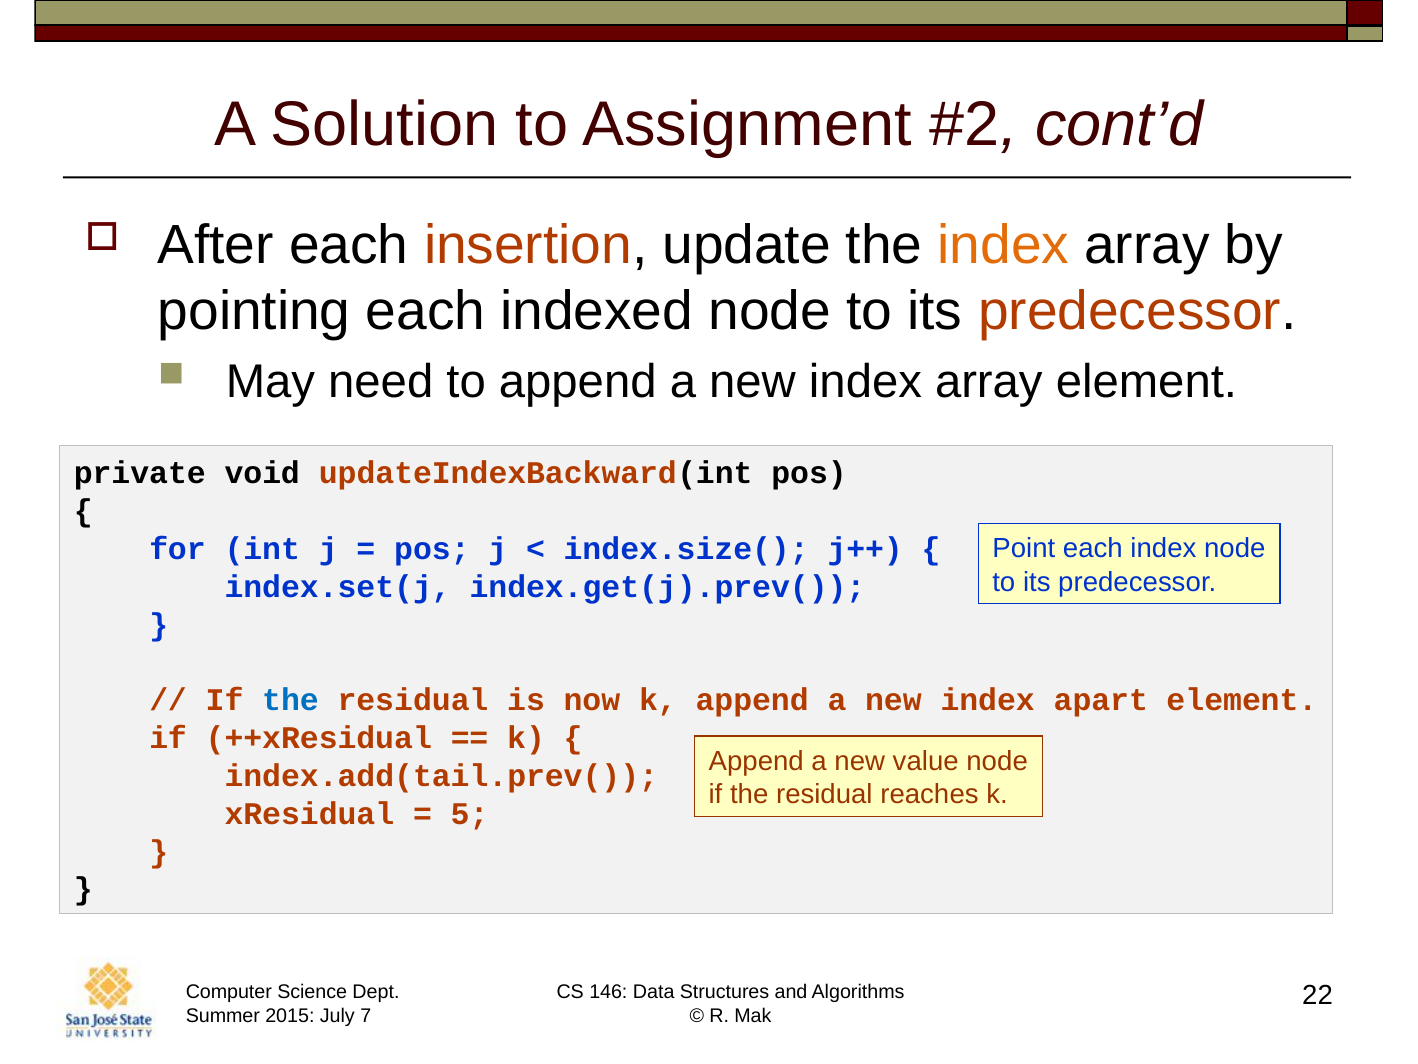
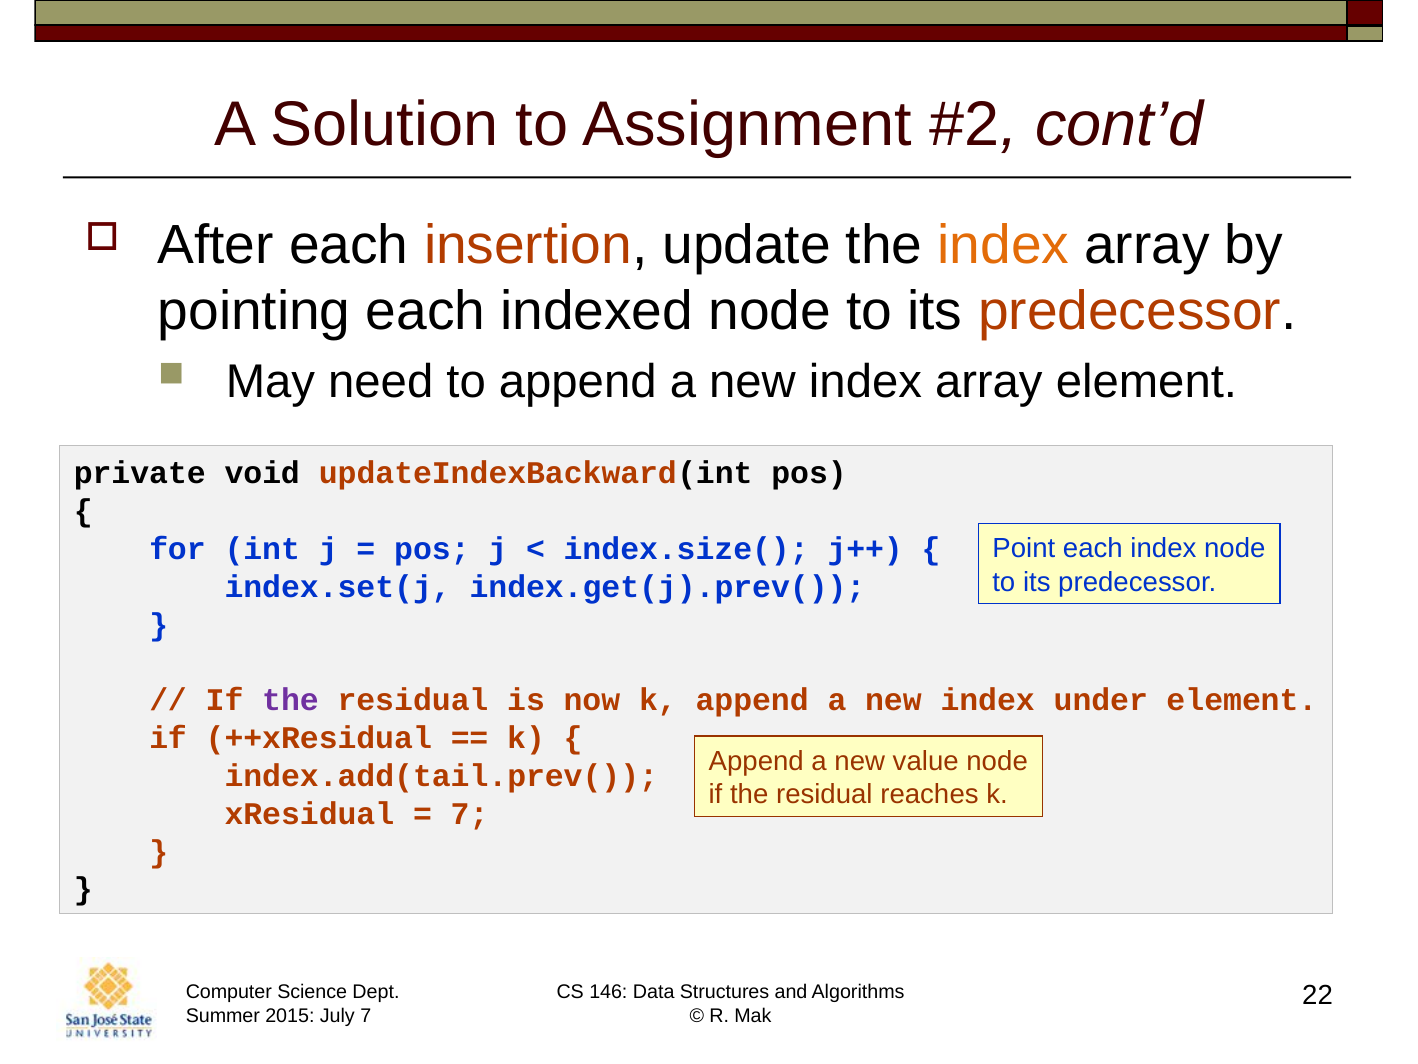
the at (290, 700) colour: blue -> purple
apart: apart -> under
5 at (470, 814): 5 -> 7
